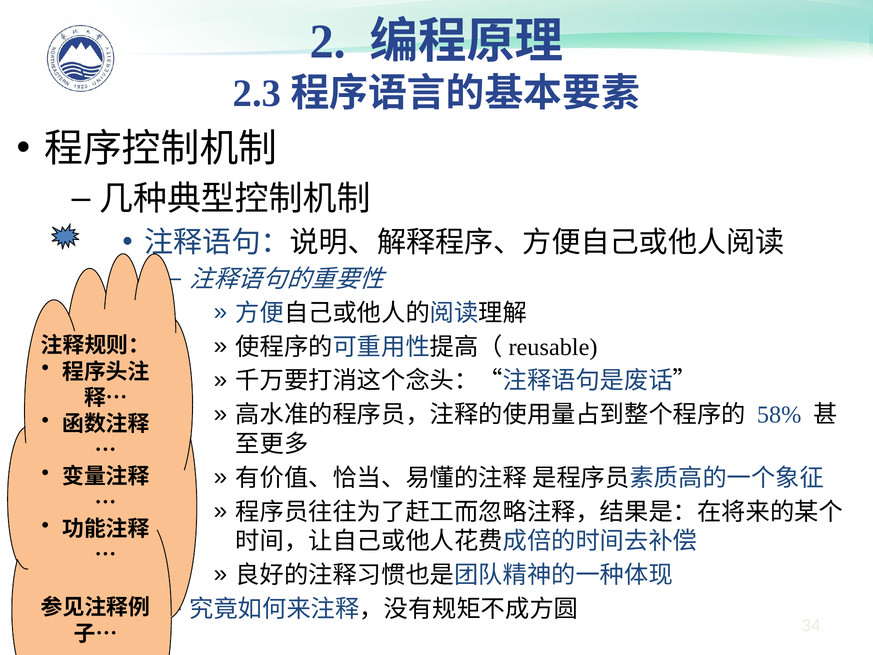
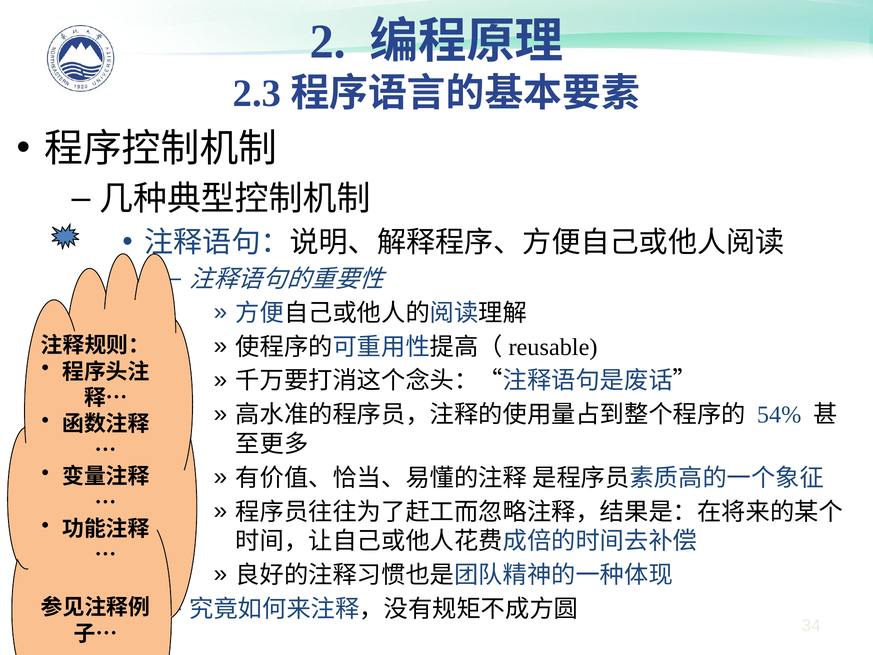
58%: 58% -> 54%
